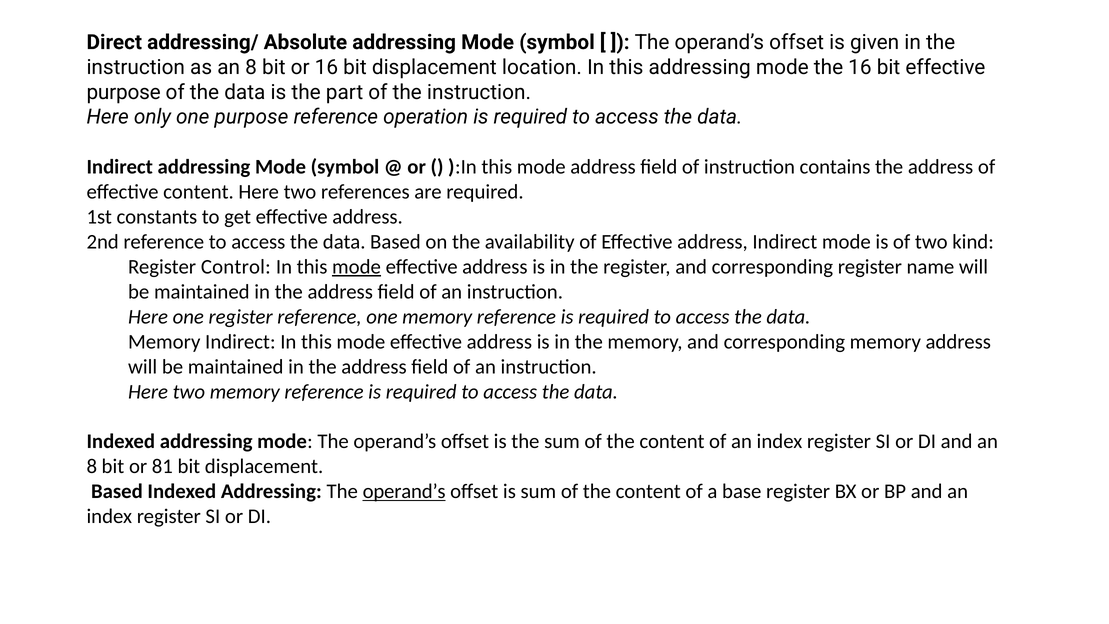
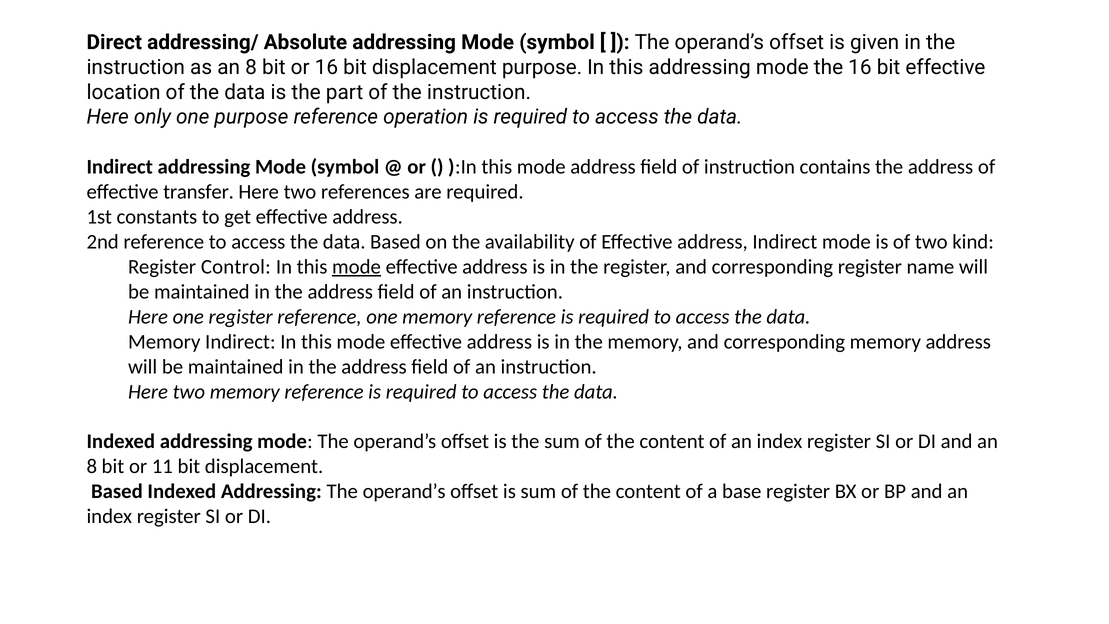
displacement location: location -> purpose
purpose at (124, 92): purpose -> location
effective content: content -> transfer
81: 81 -> 11
operand’s at (404, 491) underline: present -> none
